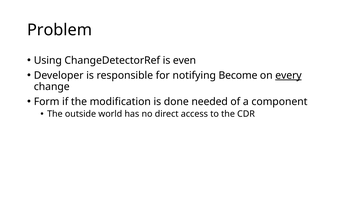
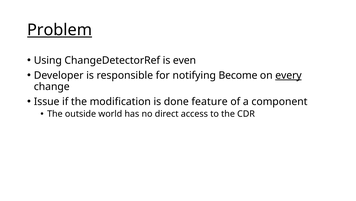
Problem underline: none -> present
Form: Form -> Issue
needed: needed -> feature
